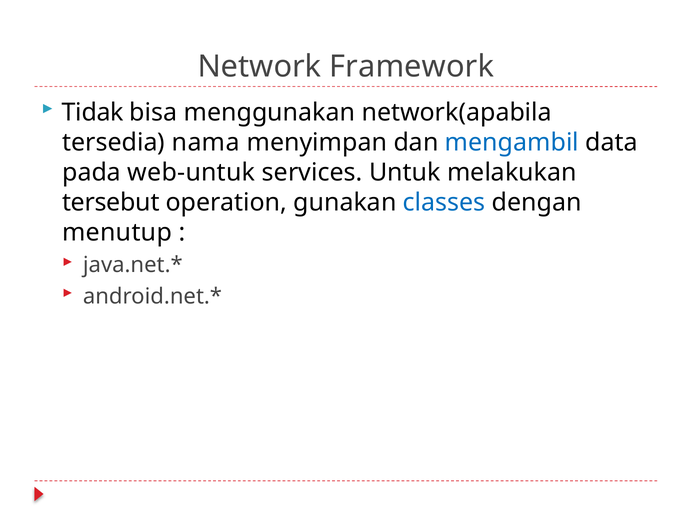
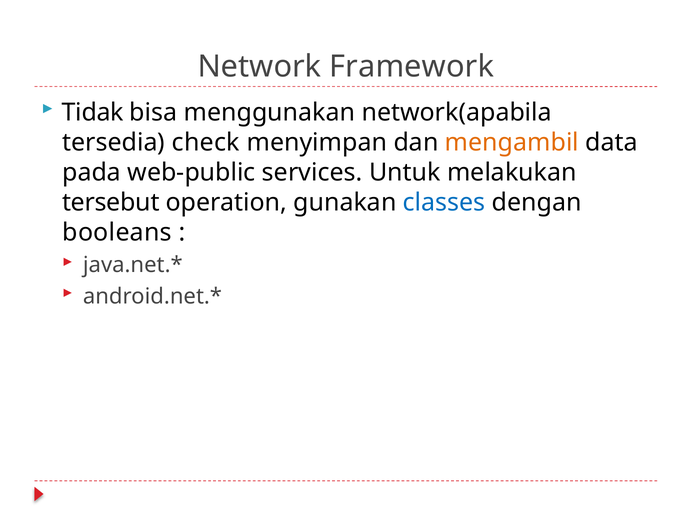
nama: nama -> check
mengambil colour: blue -> orange
web-untuk: web-untuk -> web-public
menutup: menutup -> booleans
